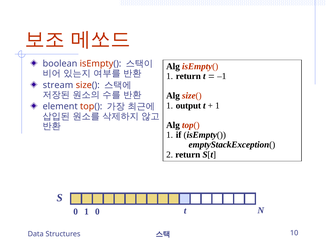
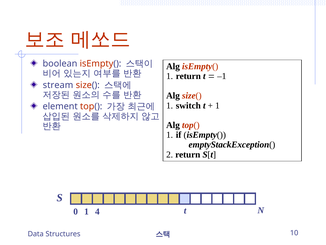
output: output -> switch
1 0: 0 -> 4
